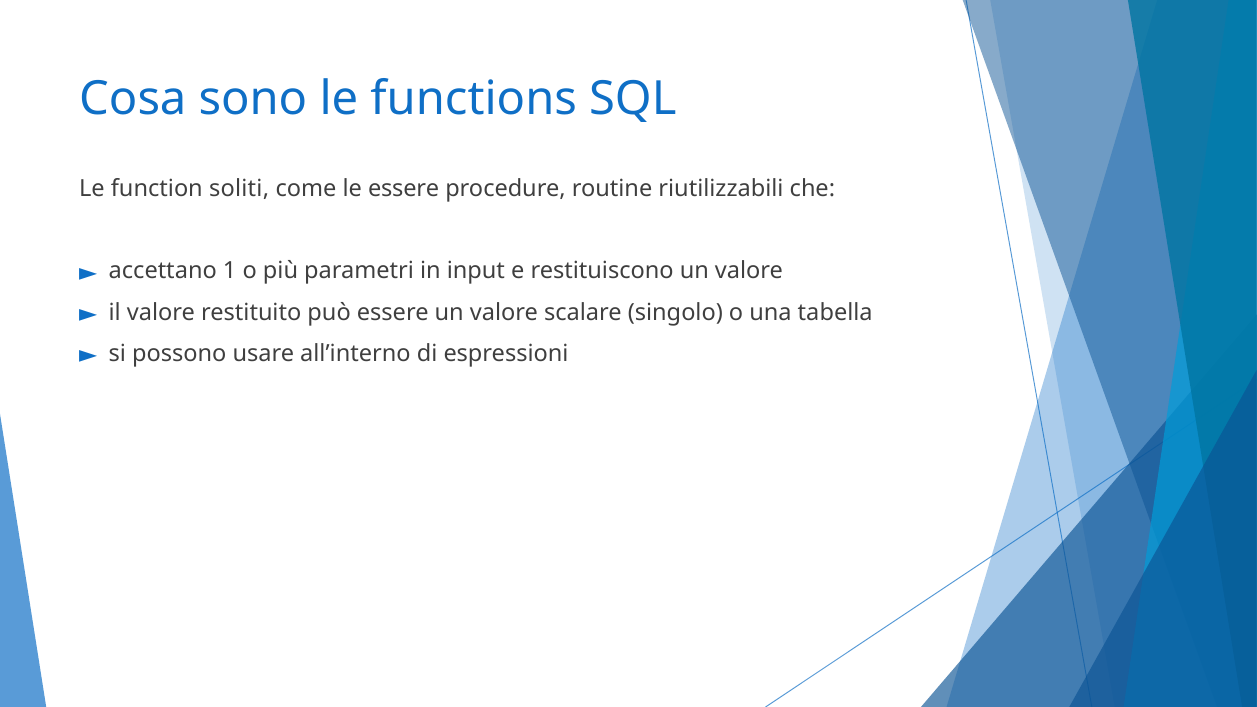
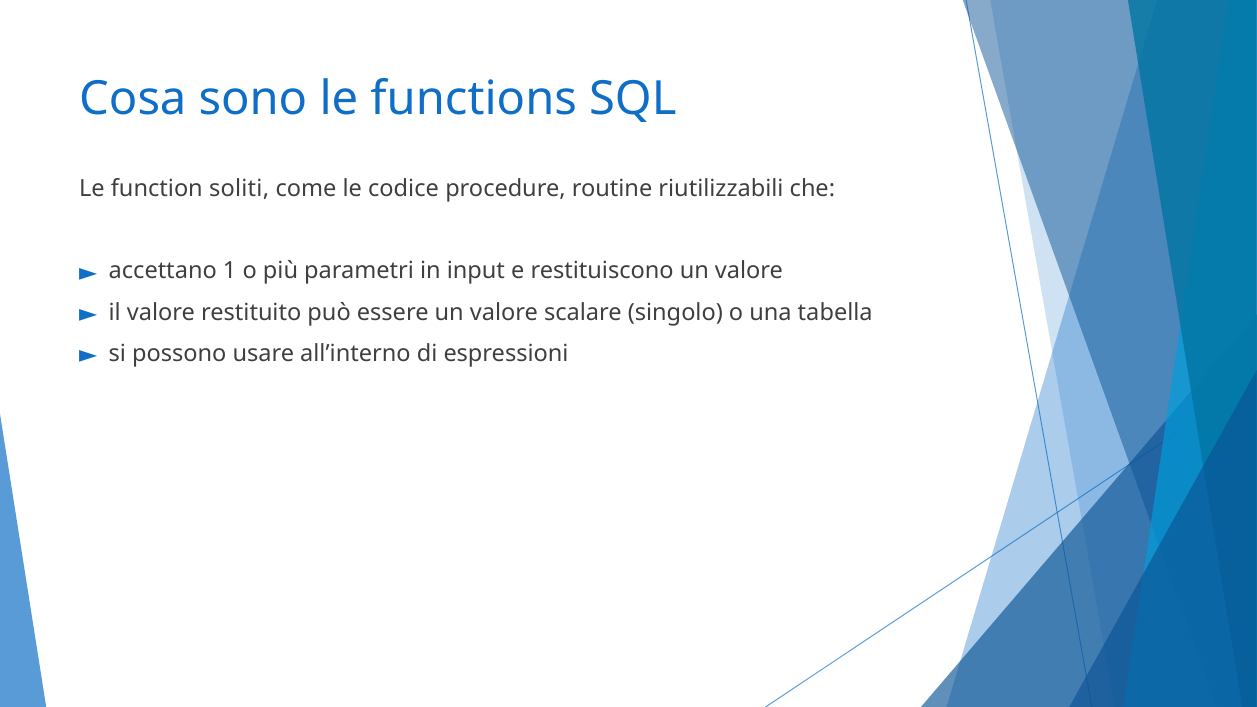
le essere: essere -> codice
